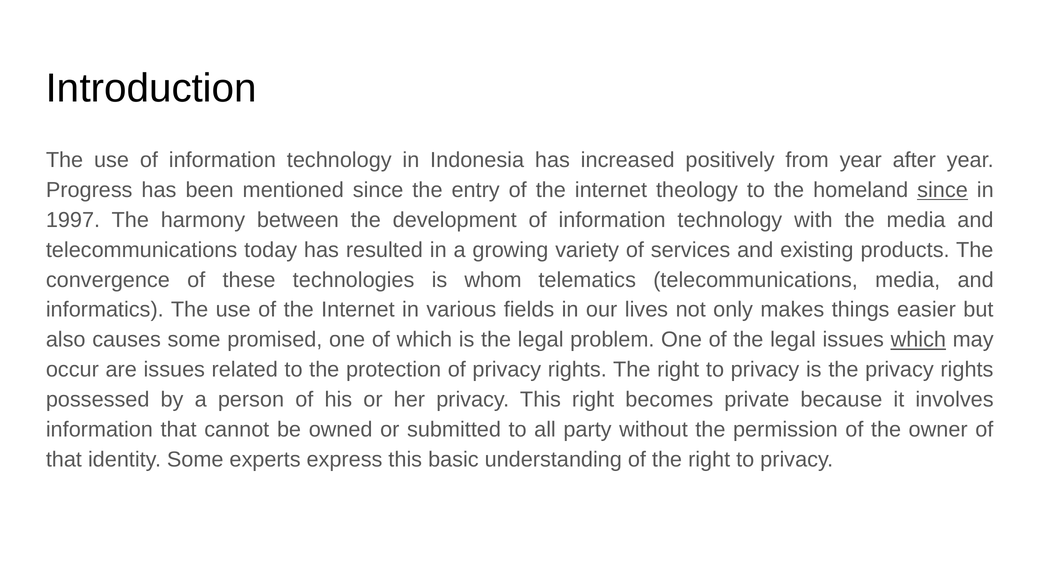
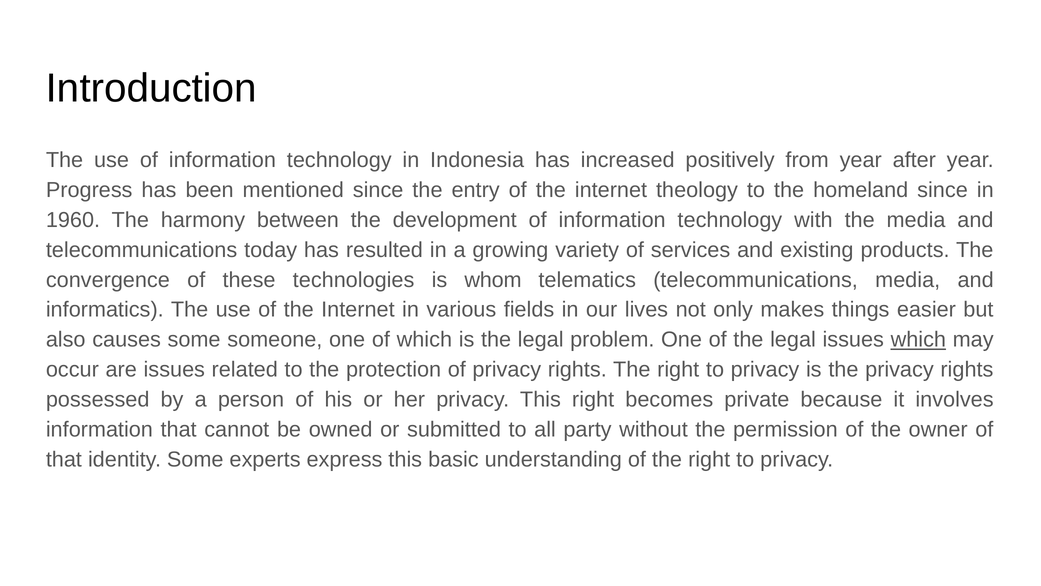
since at (943, 190) underline: present -> none
1997: 1997 -> 1960
promised: promised -> someone
